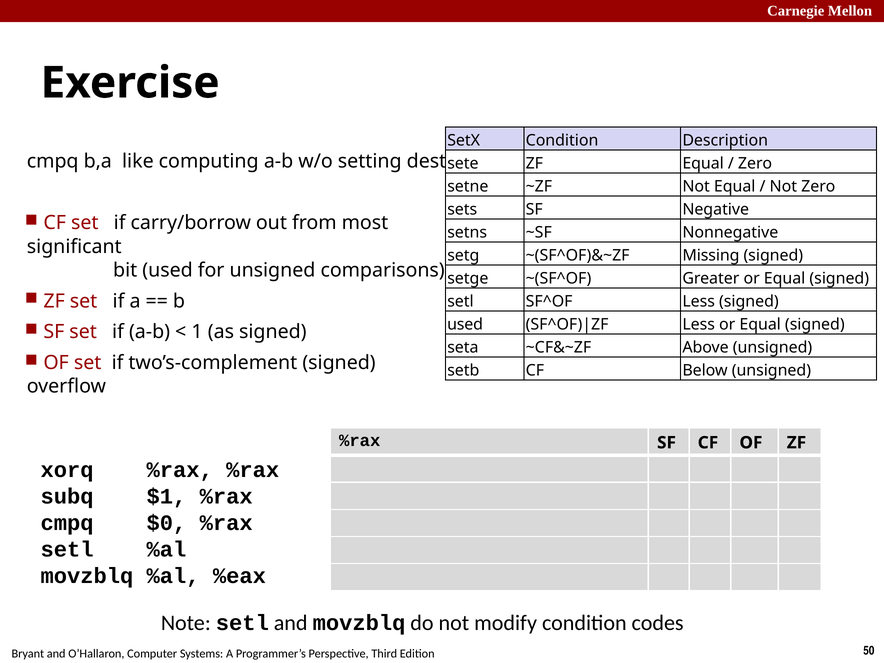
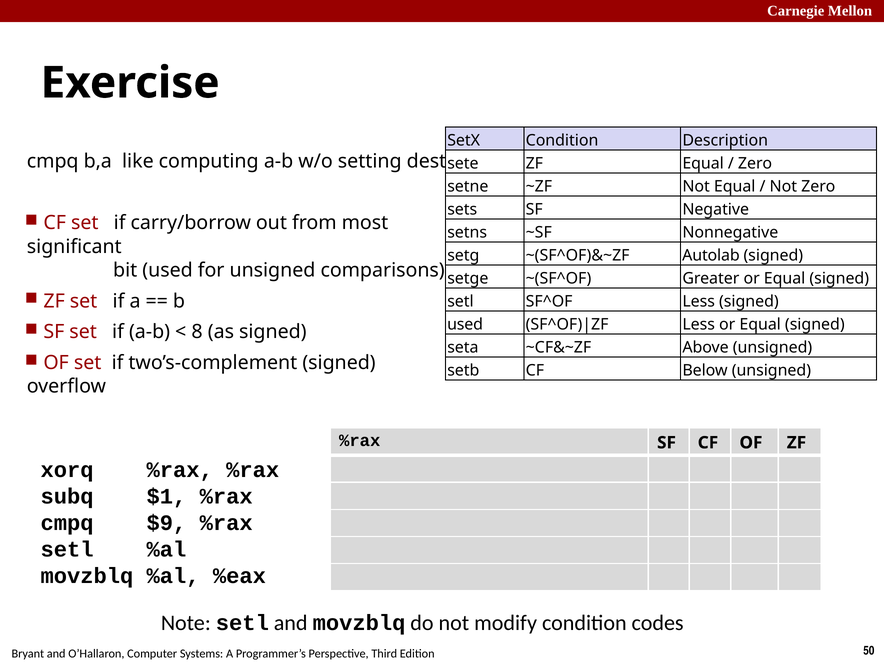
Missing: Missing -> Autolab
1 at (197, 332): 1 -> 8
$0: $0 -> $9
